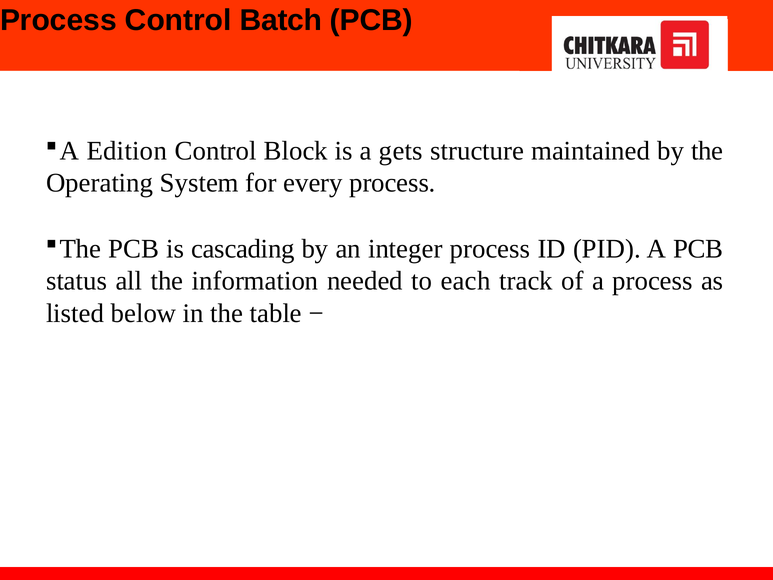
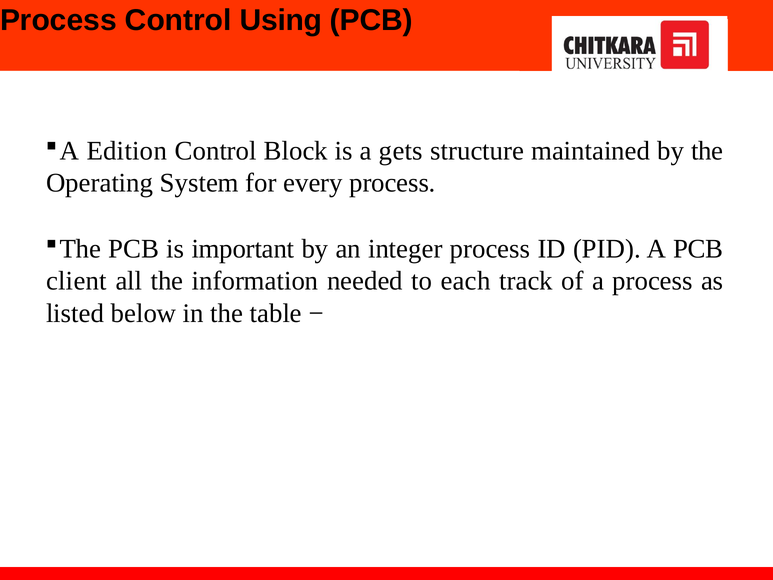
Batch: Batch -> Using
cascading: cascading -> important
status: status -> client
